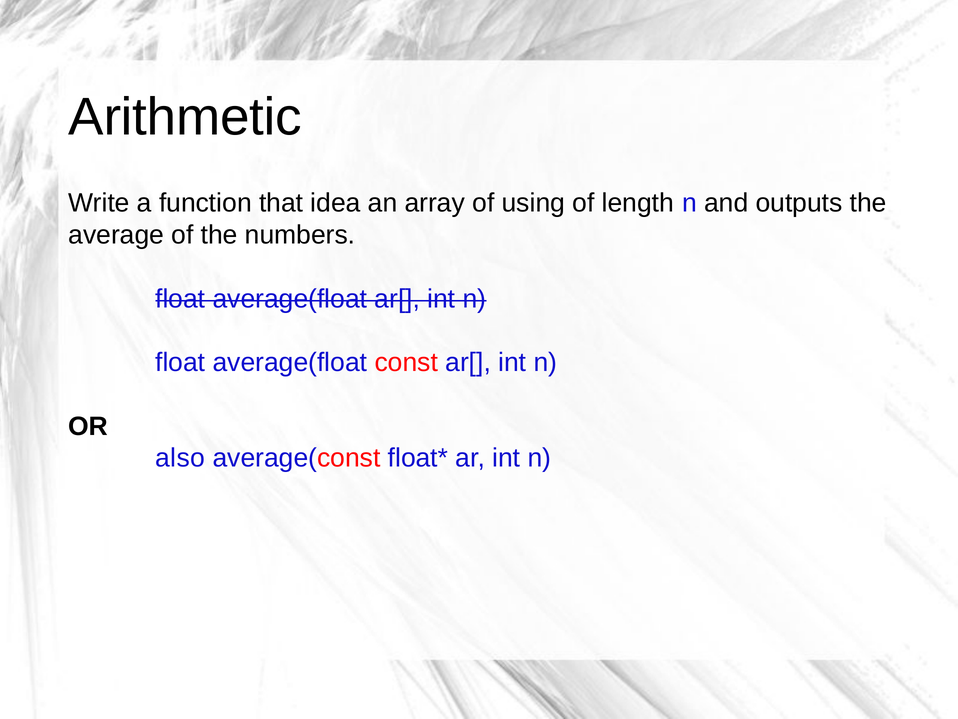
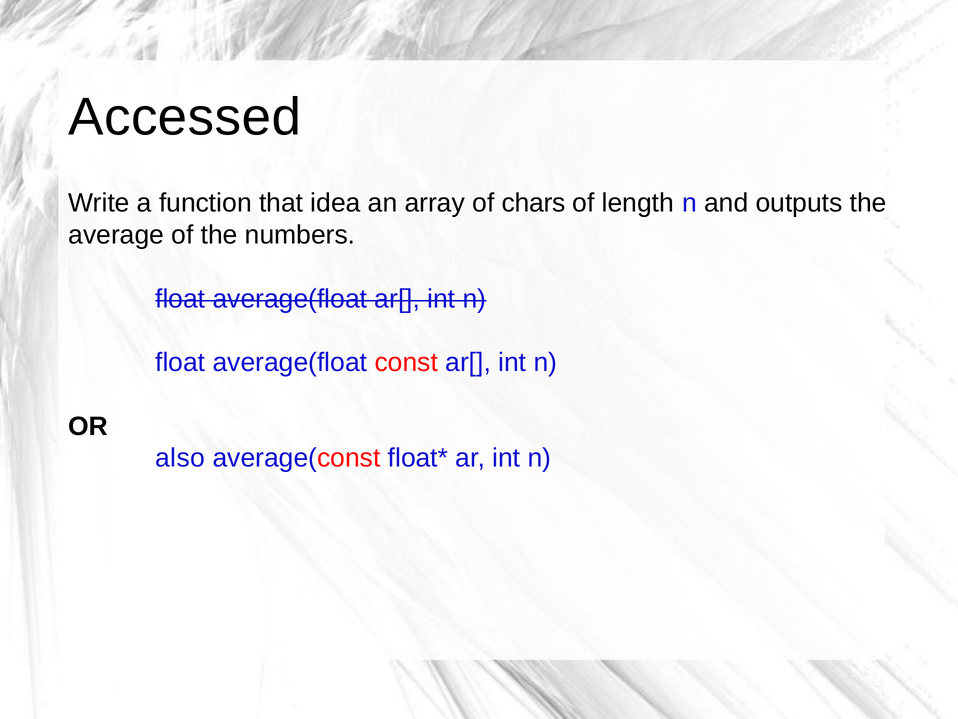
Arithmetic: Arithmetic -> Accessed
using: using -> chars
